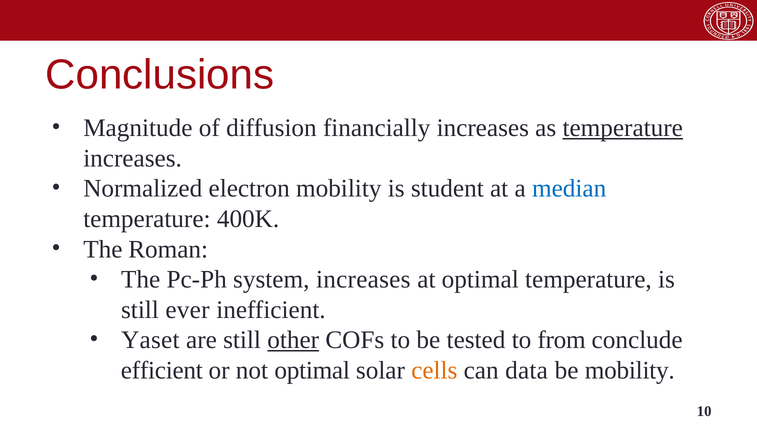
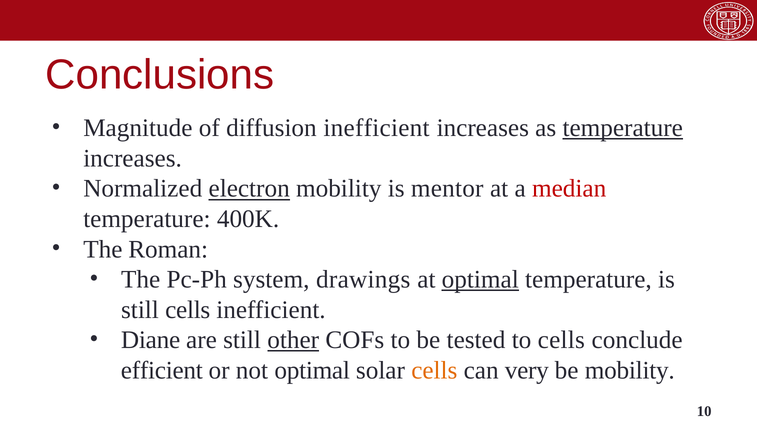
diffusion financially: financially -> inefficient
electron underline: none -> present
student: student -> mentor
median colour: blue -> red
system increases: increases -> drawings
optimal at (480, 279) underline: none -> present
still ever: ever -> cells
Yaset: Yaset -> Diane
to from: from -> cells
data: data -> very
